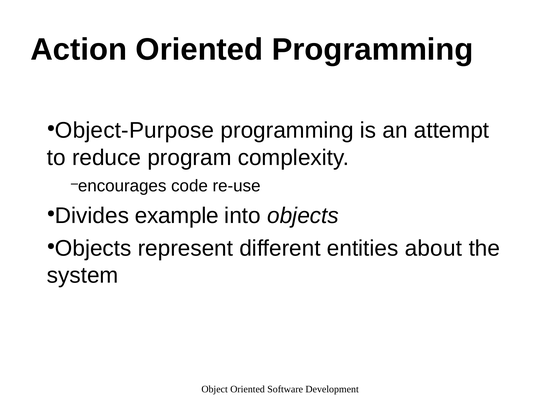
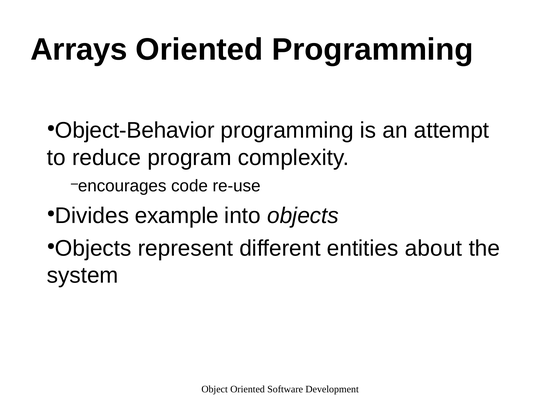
Action: Action -> Arrays
Object-Purpose: Object-Purpose -> Object-Behavior
